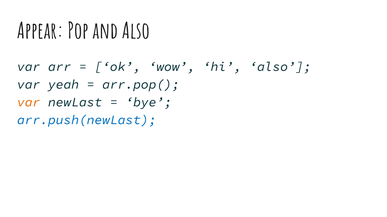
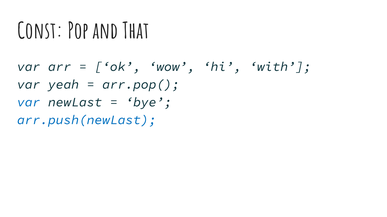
Appear: Appear -> Const
and Also: Also -> That
hi also: also -> with
var at (29, 102) colour: orange -> blue
